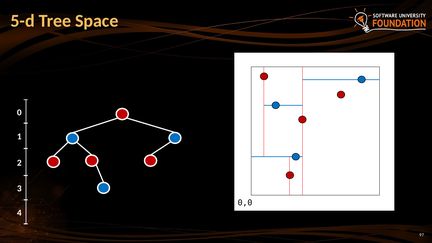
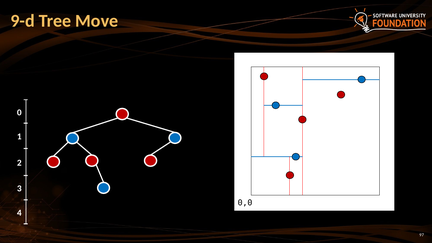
5-d: 5-d -> 9-d
Space: Space -> Move
